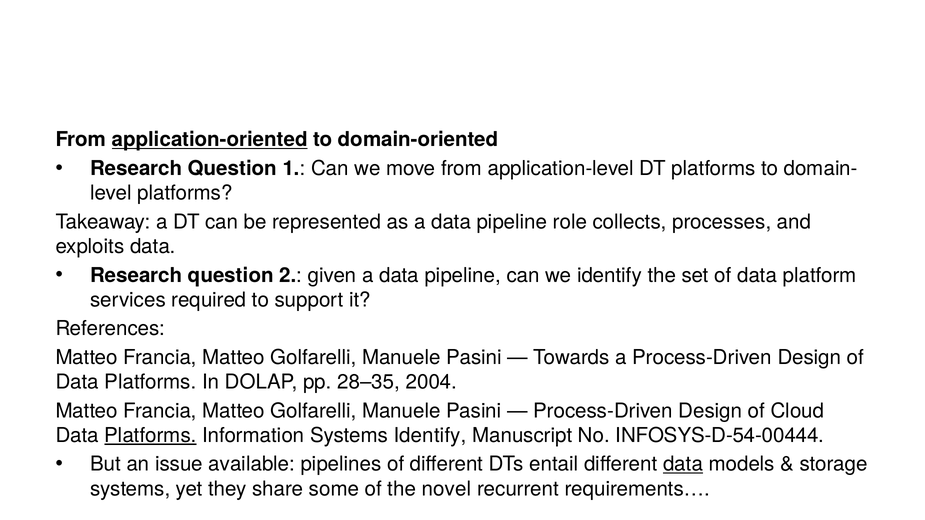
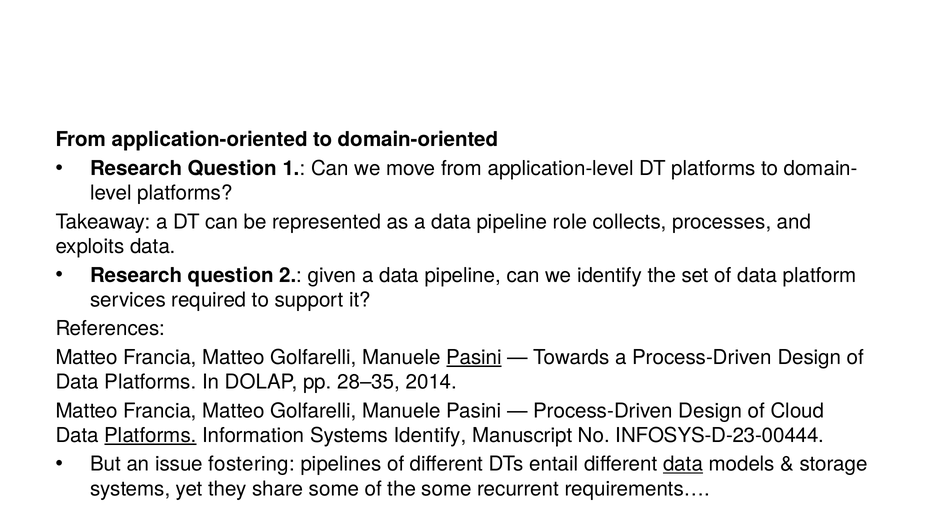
application-oriented underline: present -> none
Pasini at (474, 358) underline: none -> present
2004: 2004 -> 2014
INFOSYS-D-54-00444: INFOSYS-D-54-00444 -> INFOSYS-D-23-00444
available: available -> fostering
the novel: novel -> some
